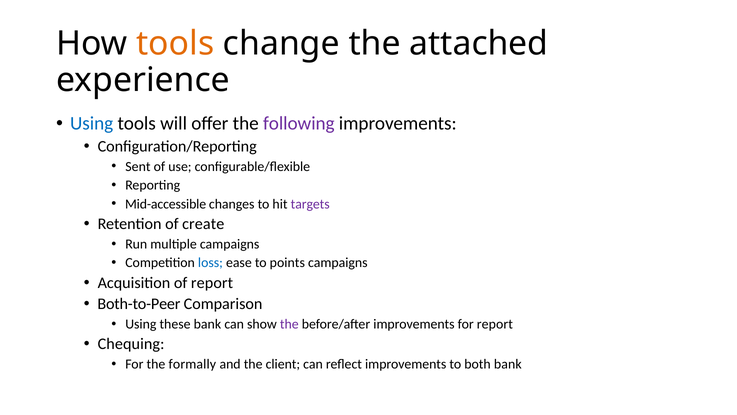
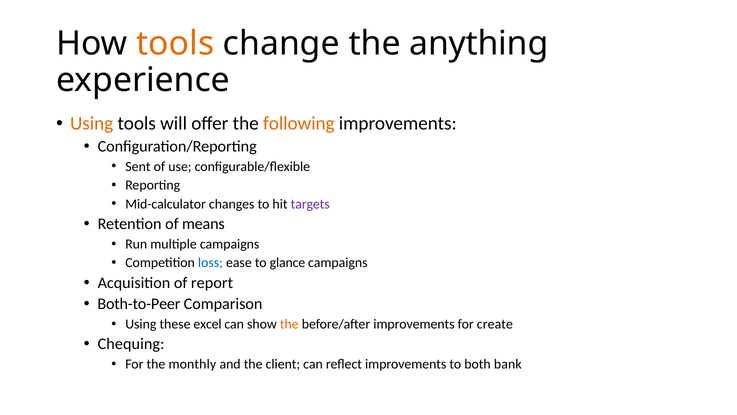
attached: attached -> anything
Using at (92, 123) colour: blue -> orange
following colour: purple -> orange
Mid-accessible: Mid-accessible -> Mid-calculator
create: create -> means
points: points -> glance
these bank: bank -> excel
the at (289, 324) colour: purple -> orange
for report: report -> create
formally: formally -> monthly
